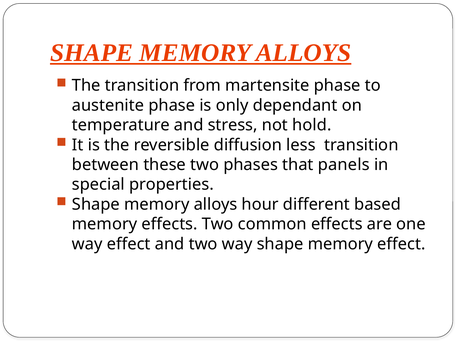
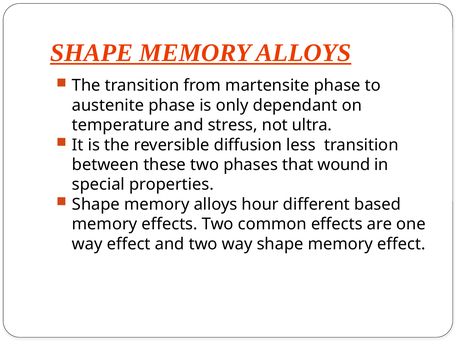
hold: hold -> ultra
panels: panels -> wound
